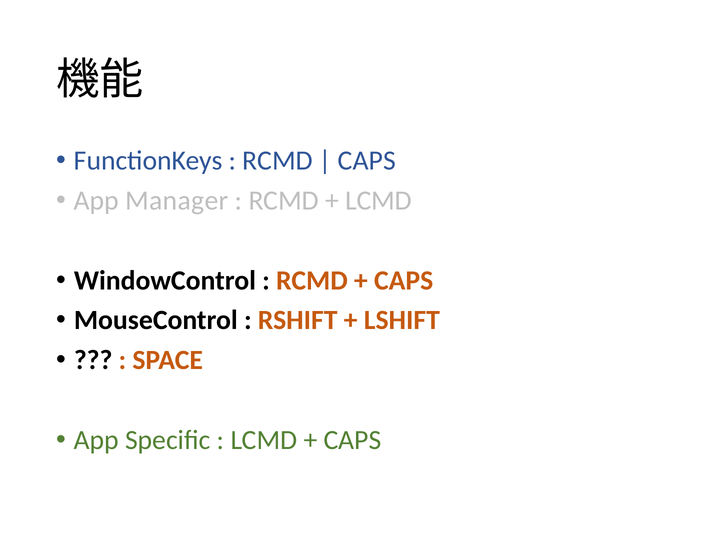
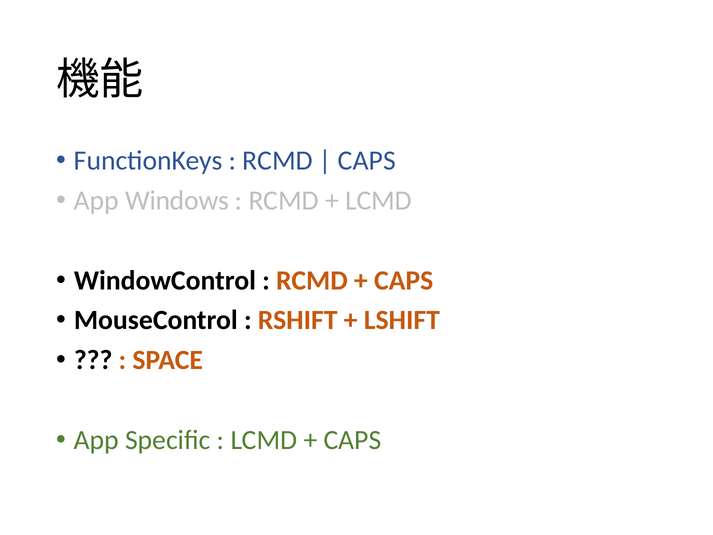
Manager: Manager -> Windows
